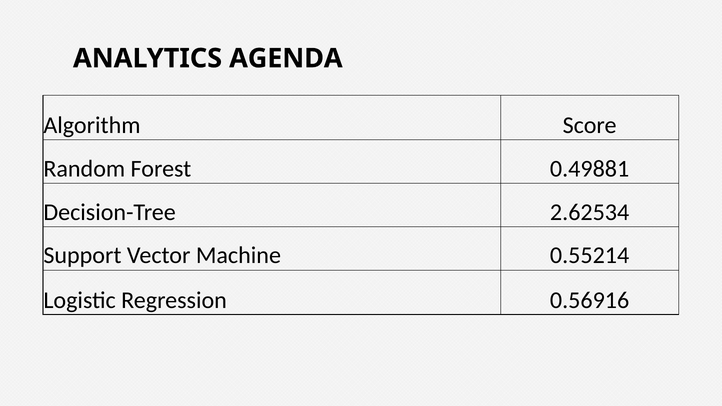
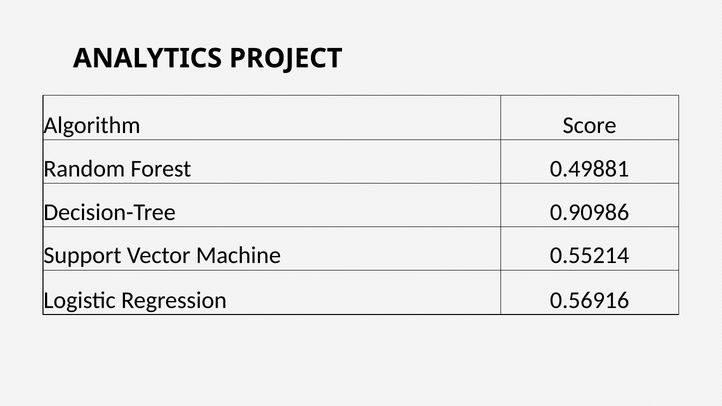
AGENDA: AGENDA -> PROJECT
2.62534: 2.62534 -> 0.90986
